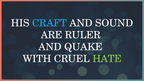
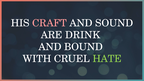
CRAFT colour: light blue -> pink
RULER: RULER -> DRINK
QUAKE: QUAKE -> BOUND
